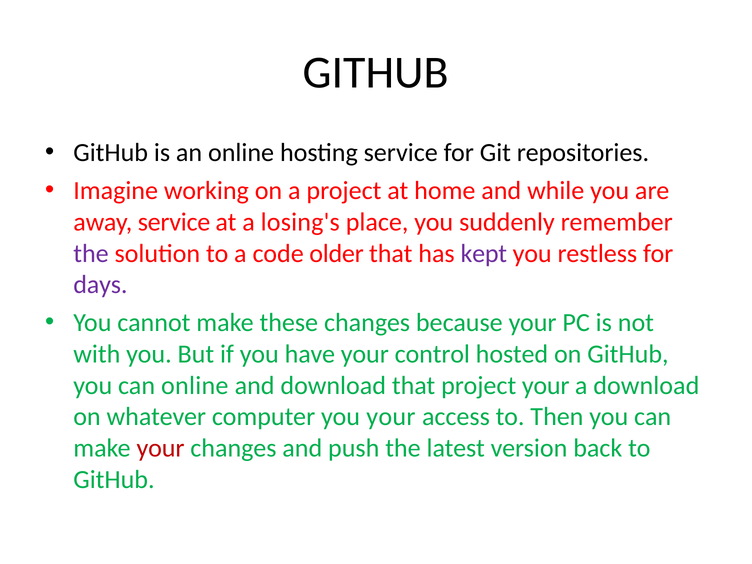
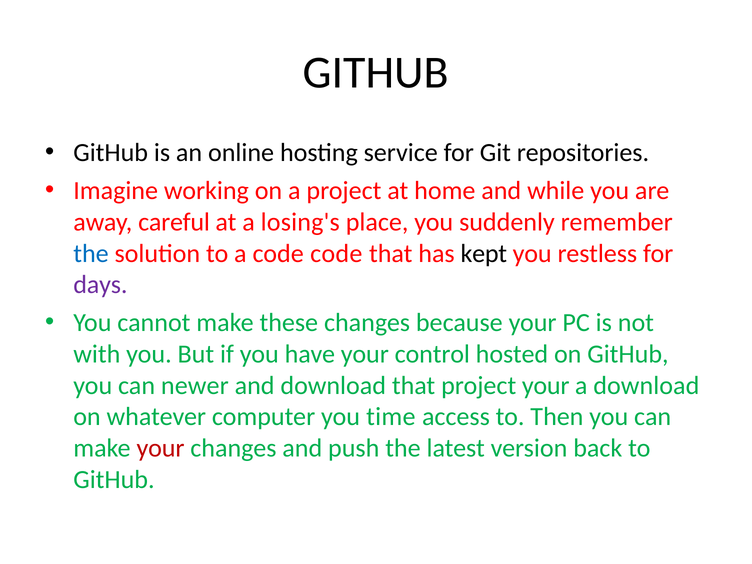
away service: service -> careful
the at (91, 254) colour: purple -> blue
code older: older -> code
kept colour: purple -> black
can online: online -> newer
you your: your -> time
